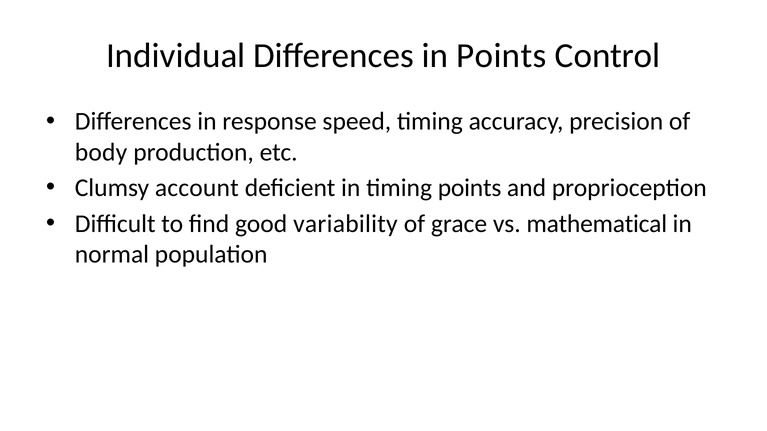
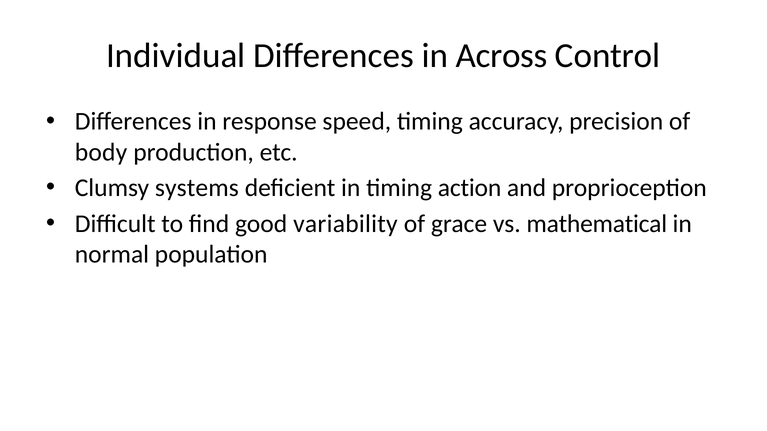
in Points: Points -> Across
account: account -> systems
timing points: points -> action
